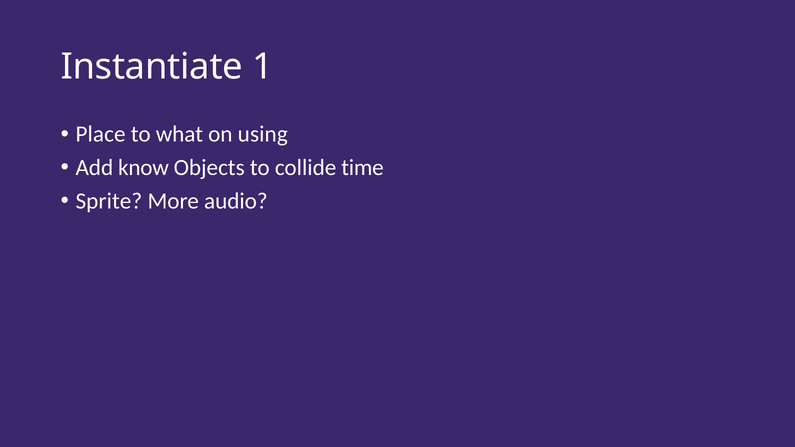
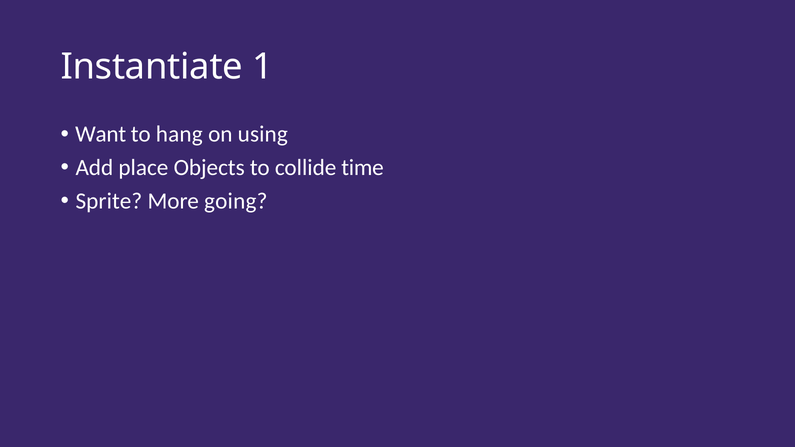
Place: Place -> Want
what: what -> hang
know: know -> place
audio: audio -> going
